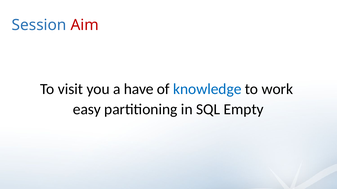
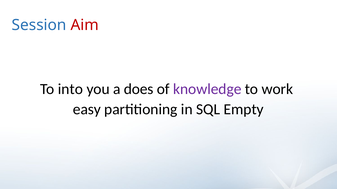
visit: visit -> into
have: have -> does
knowledge colour: blue -> purple
